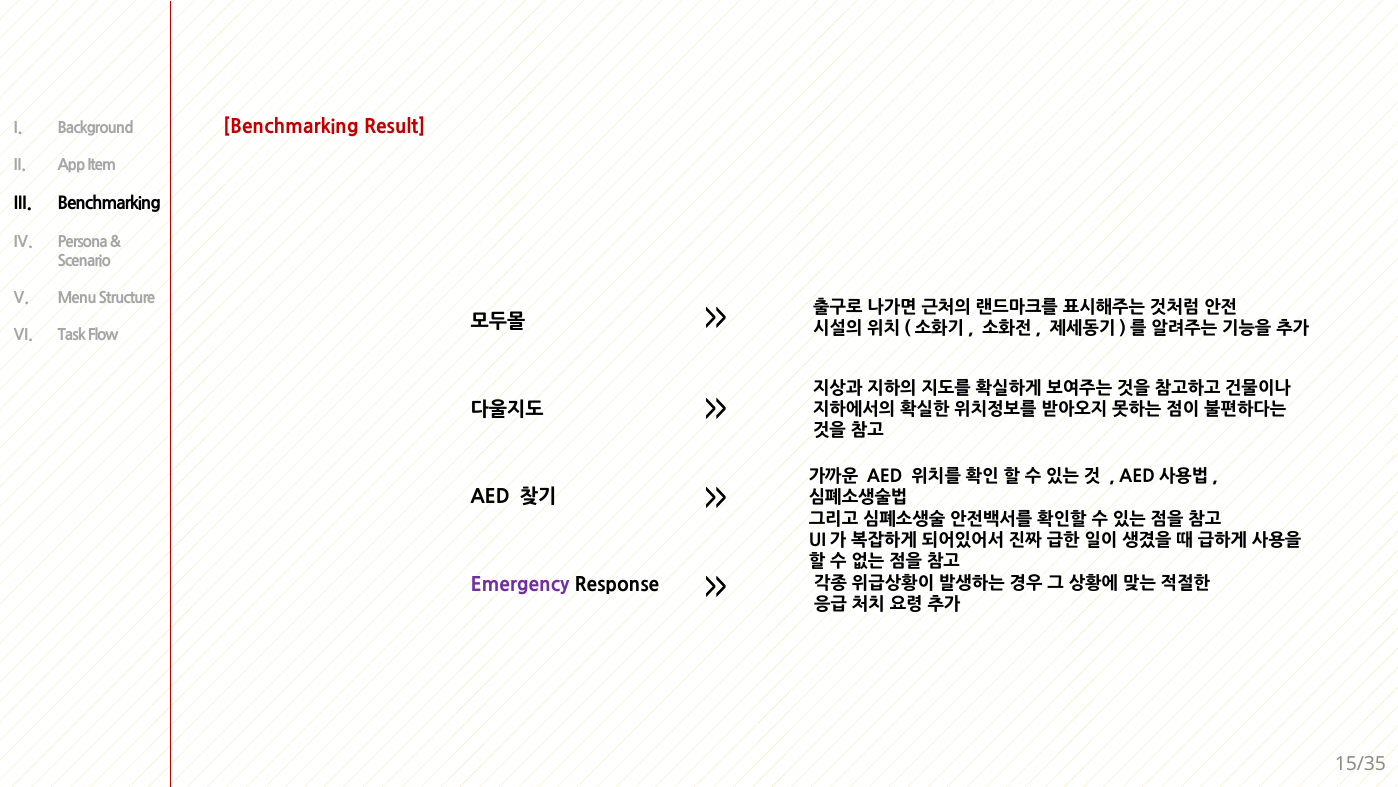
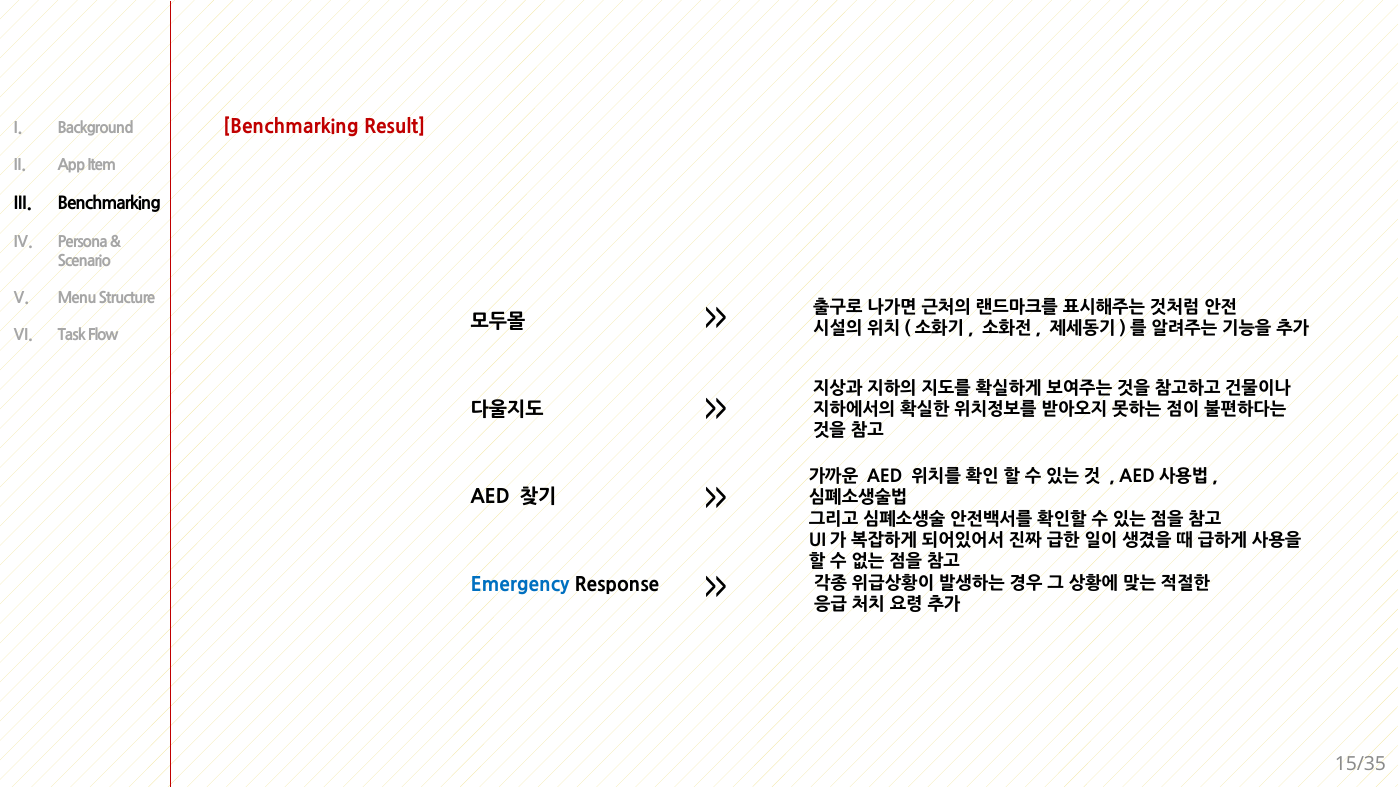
Emergency colour: purple -> blue
